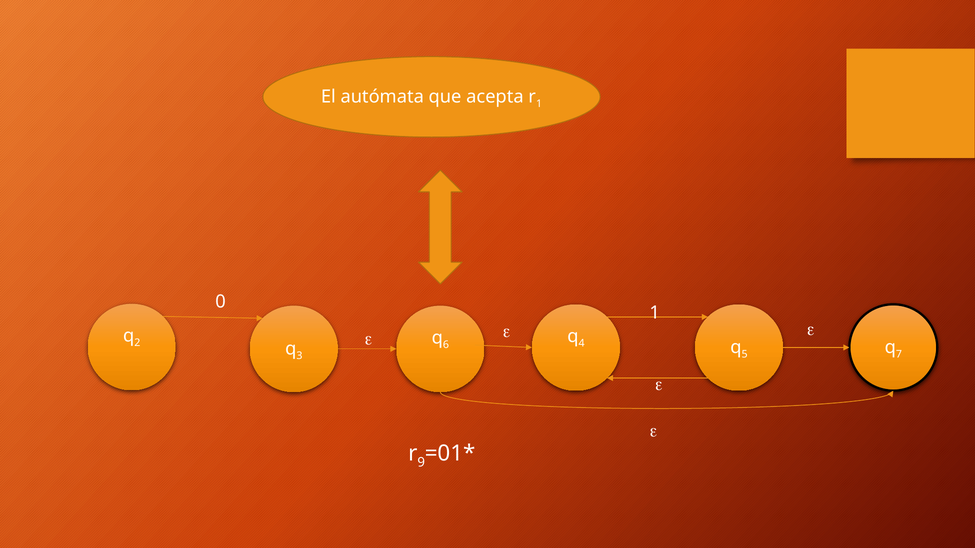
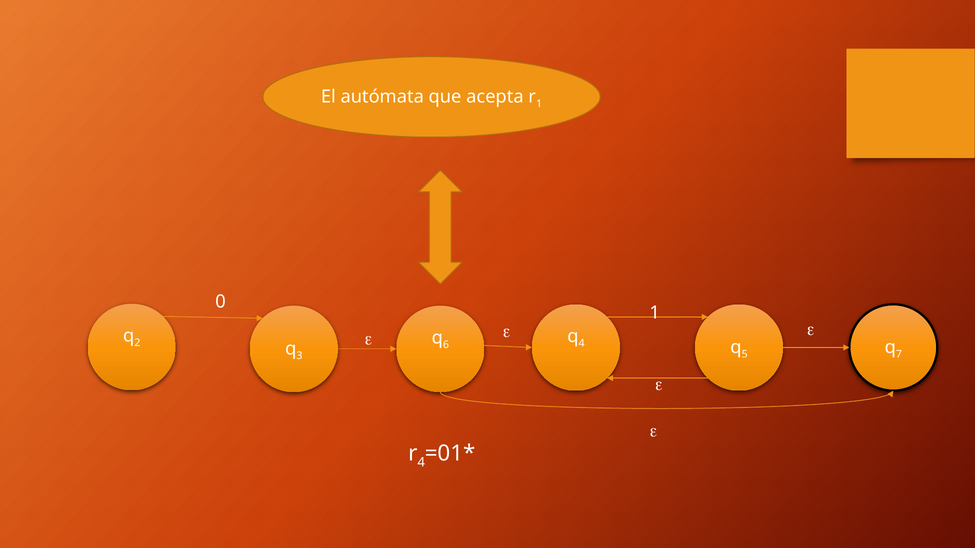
9 at (421, 463): 9 -> 4
